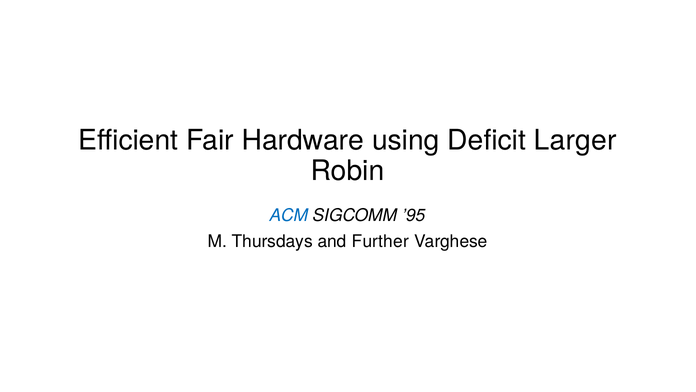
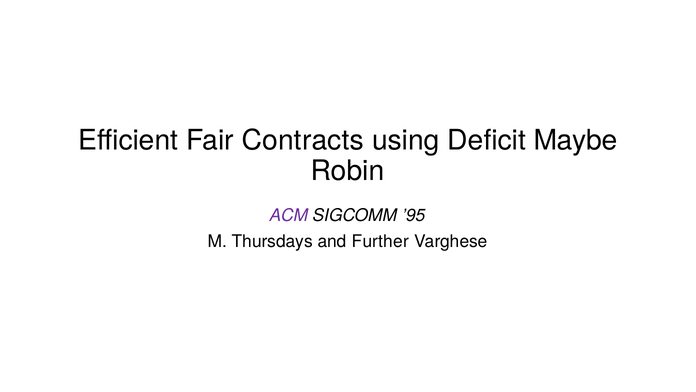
Hardware: Hardware -> Contracts
Larger: Larger -> Maybe
ACM colour: blue -> purple
